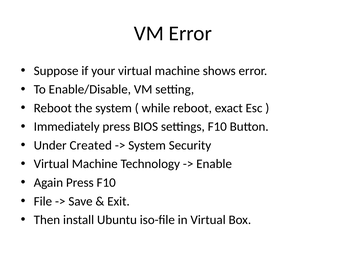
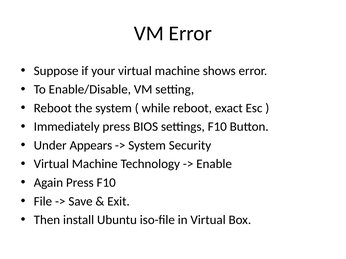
Created: Created -> Appears
